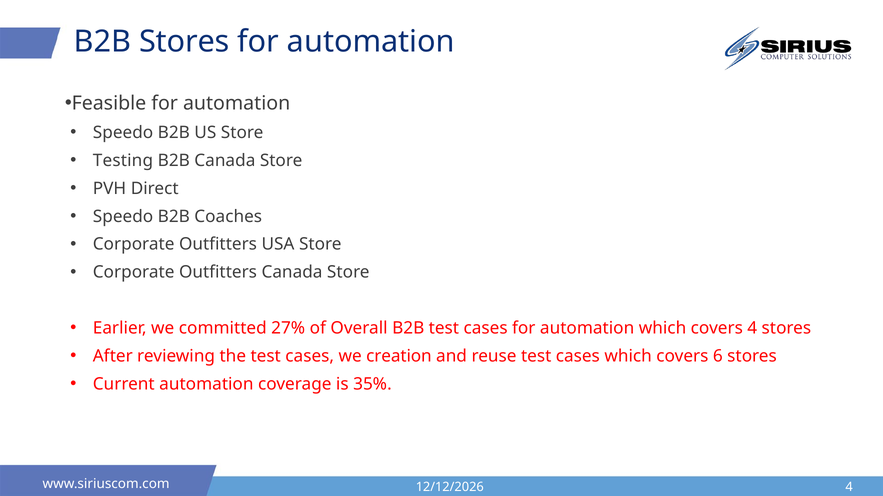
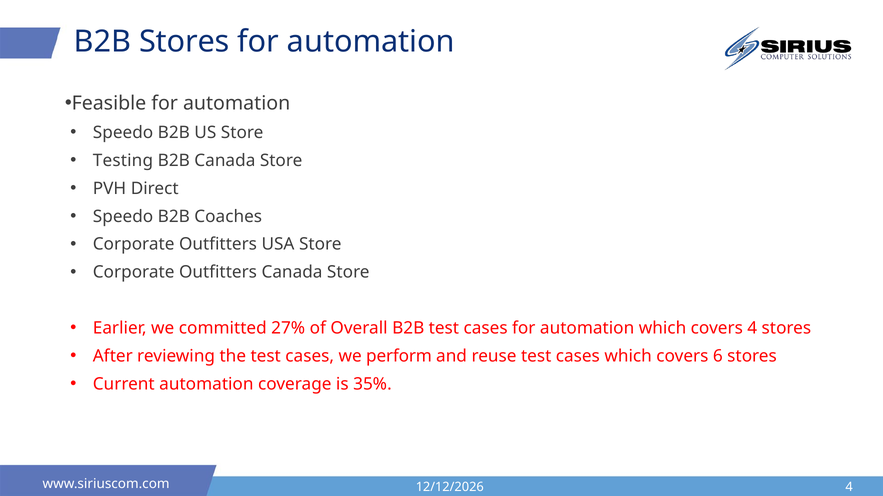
creation: creation -> perform
